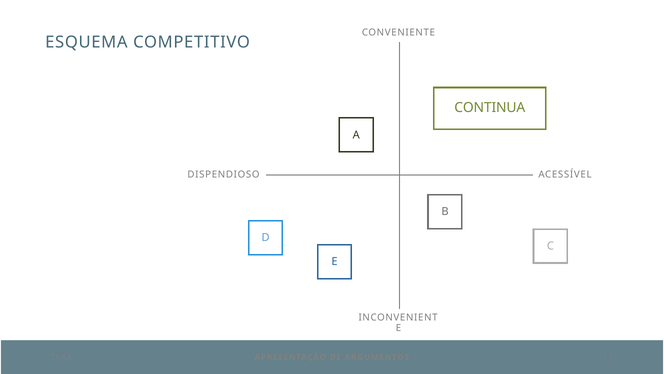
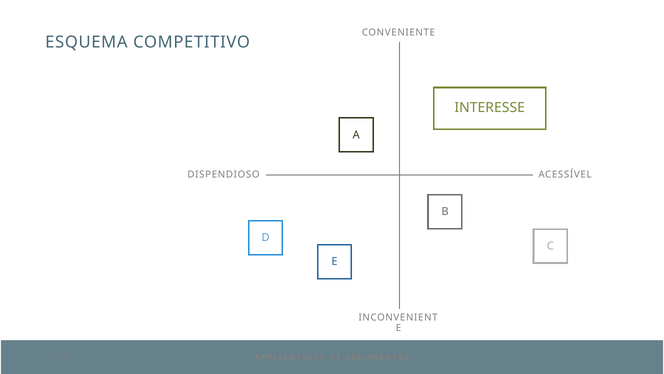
CONTINUA: CONTINUA -> INTERESSE
